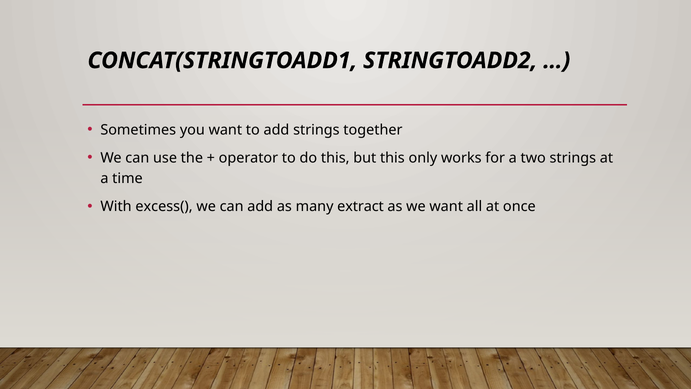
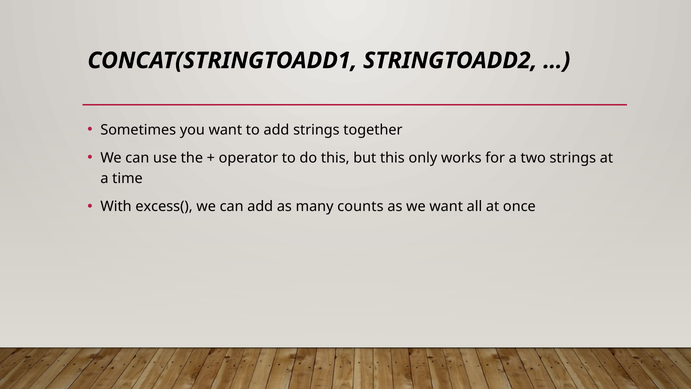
extract: extract -> counts
